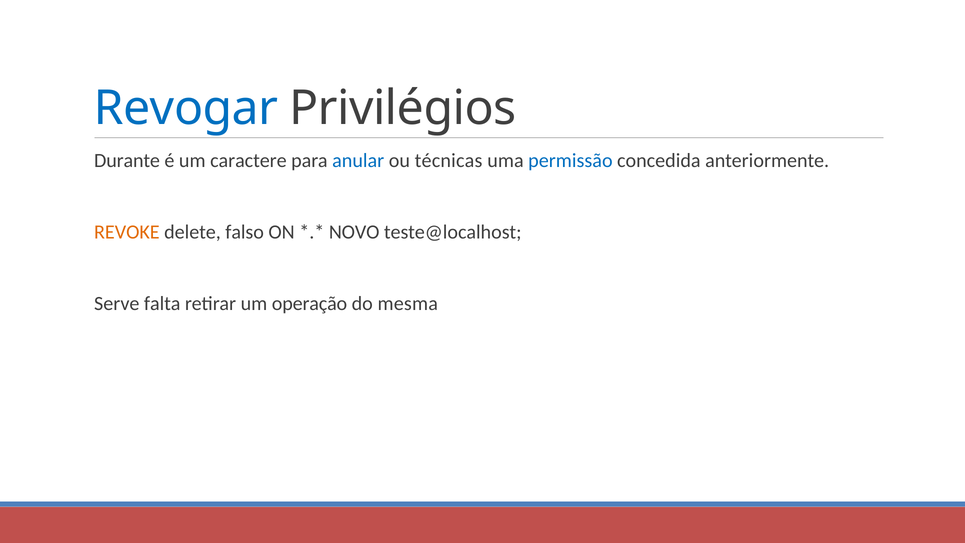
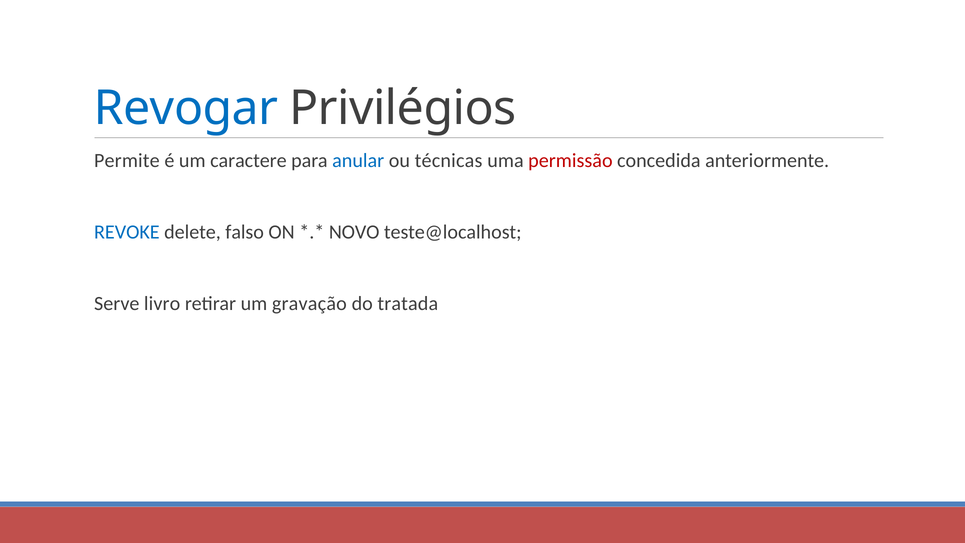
Durante: Durante -> Permite
permissão colour: blue -> red
REVOKE colour: orange -> blue
falta: falta -> livro
operação: operação -> gravação
mesma: mesma -> tratada
